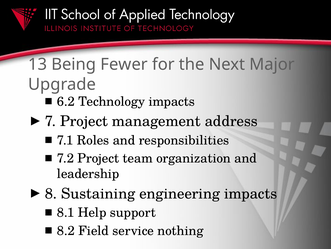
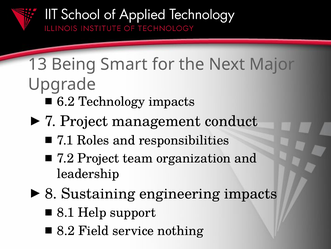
Fewer: Fewer -> Smart
address: address -> conduct
